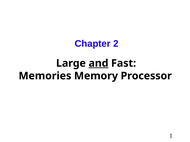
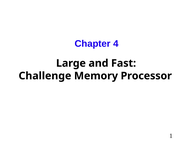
2: 2 -> 4
and underline: present -> none
Memories: Memories -> Challenge
